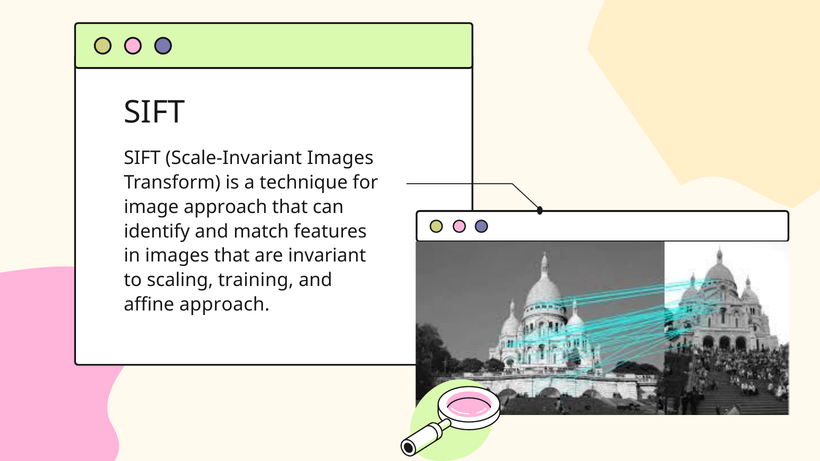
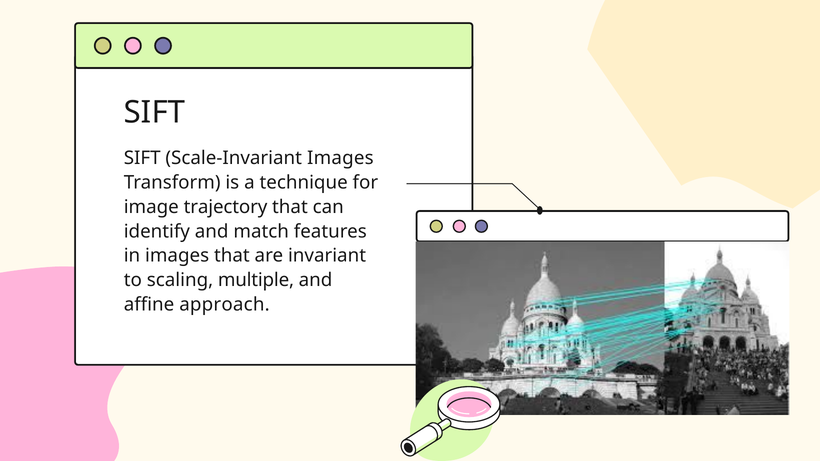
image approach: approach -> trajectory
training: training -> multiple
